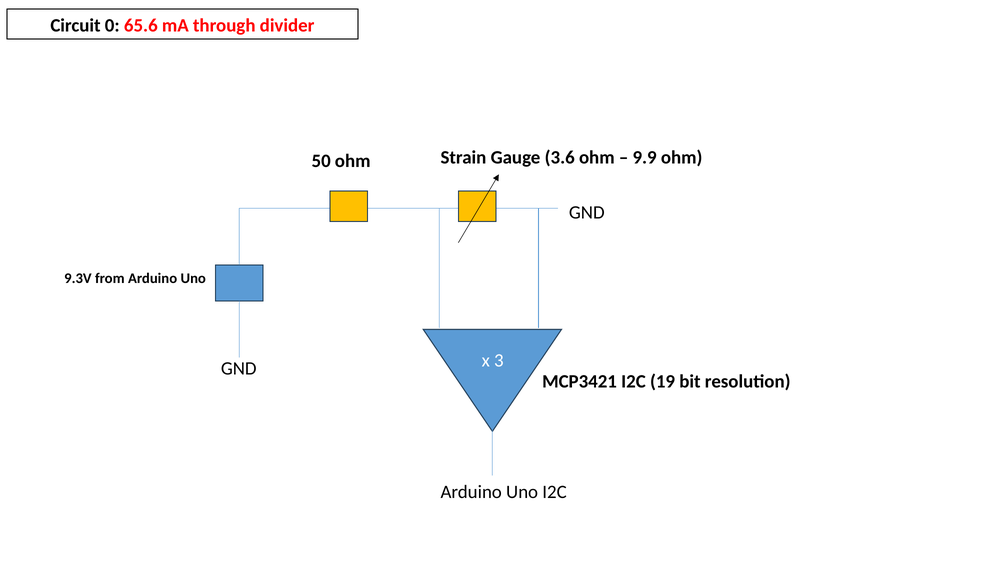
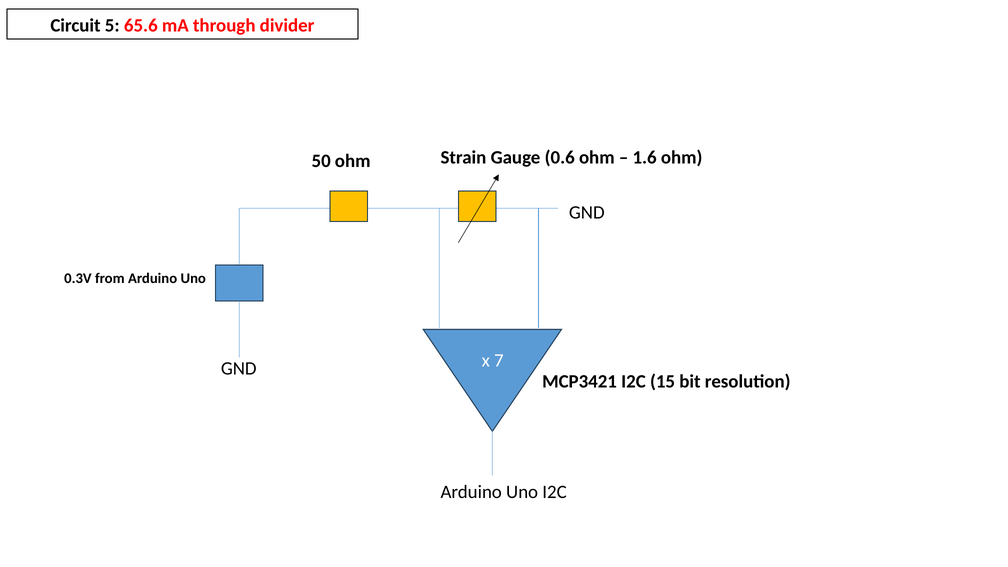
0: 0 -> 5
3.6: 3.6 -> 0.6
9.9: 9.9 -> 1.6
9.3V: 9.3V -> 0.3V
3: 3 -> 7
19: 19 -> 15
